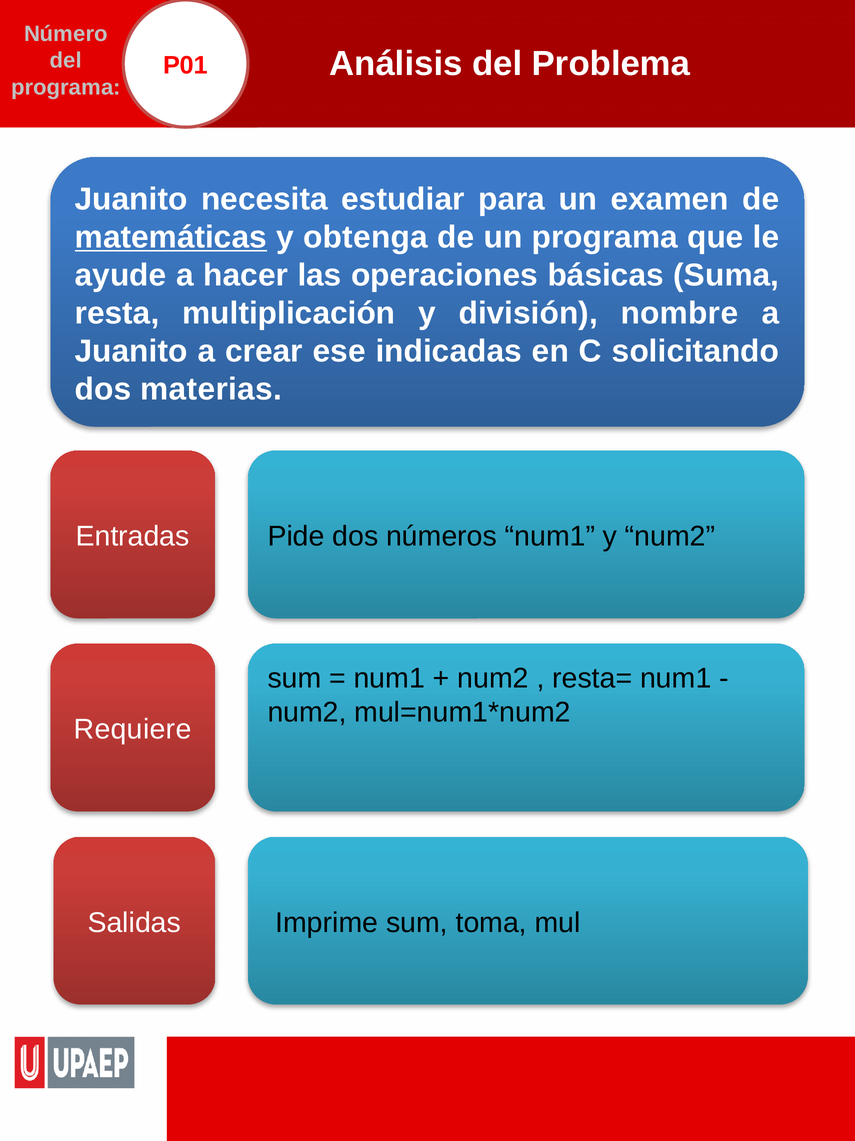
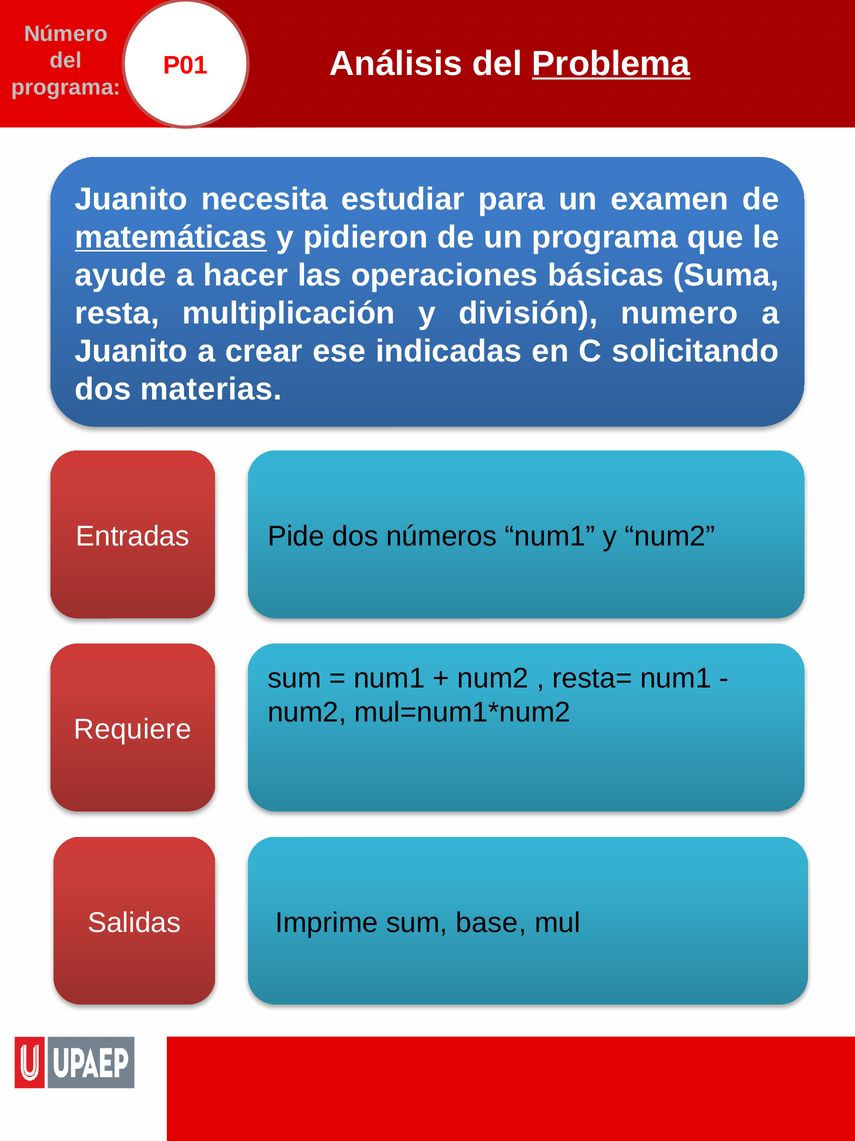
Problema underline: none -> present
obtenga: obtenga -> pidieron
nombre: nombre -> numero
toma: toma -> base
